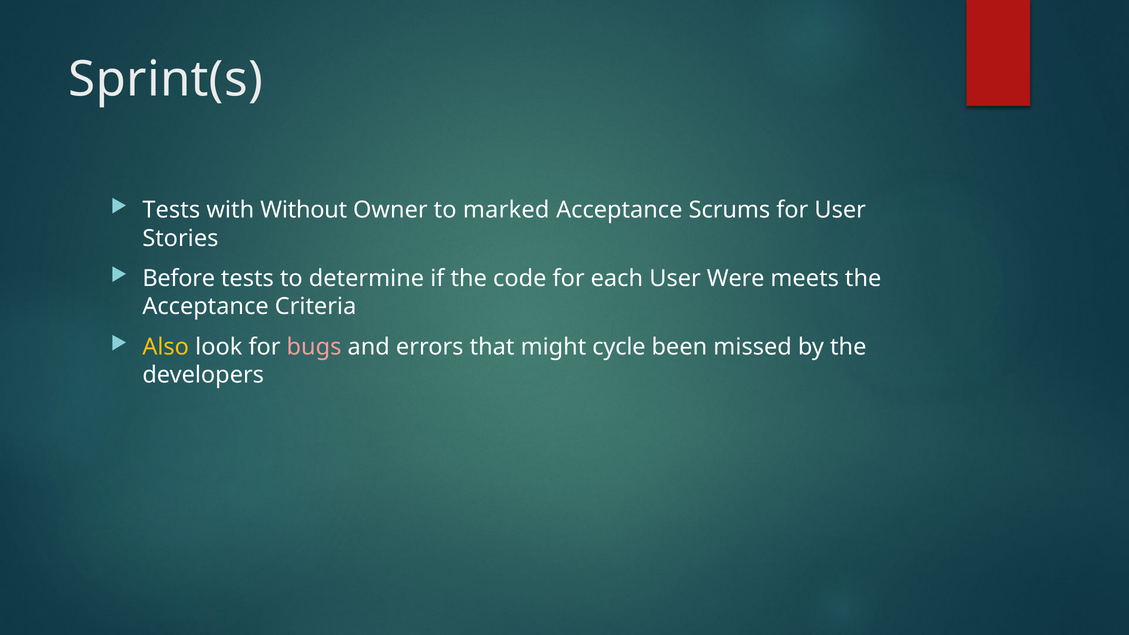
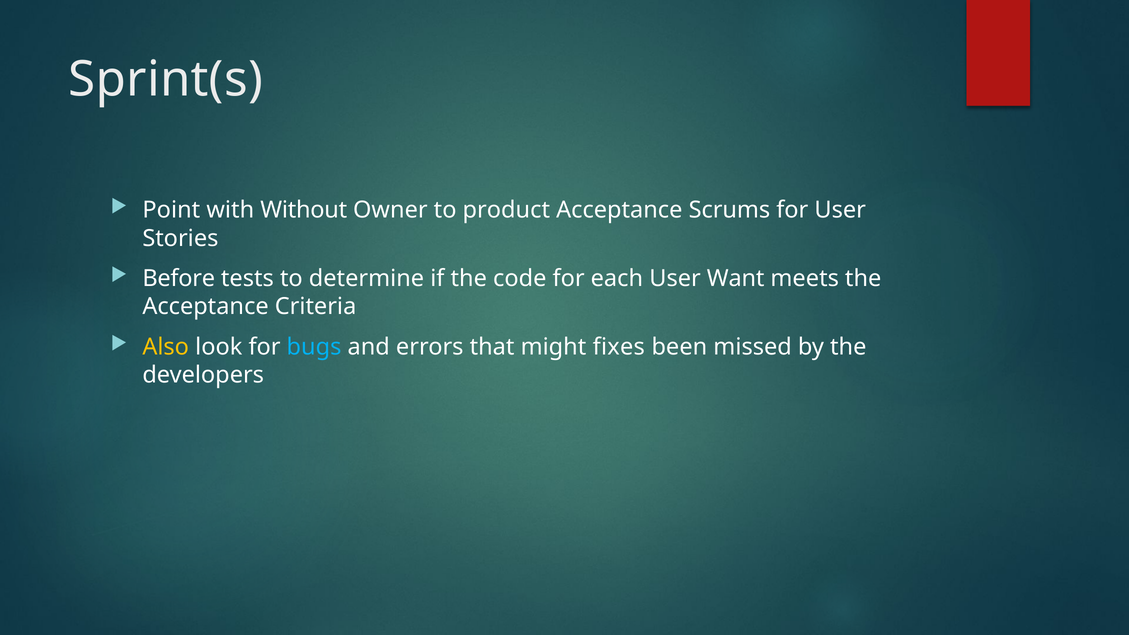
Tests at (171, 210): Tests -> Point
marked: marked -> product
Were: Were -> Want
bugs colour: pink -> light blue
cycle: cycle -> fixes
